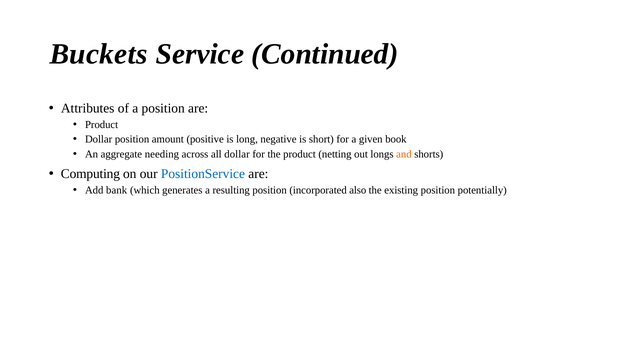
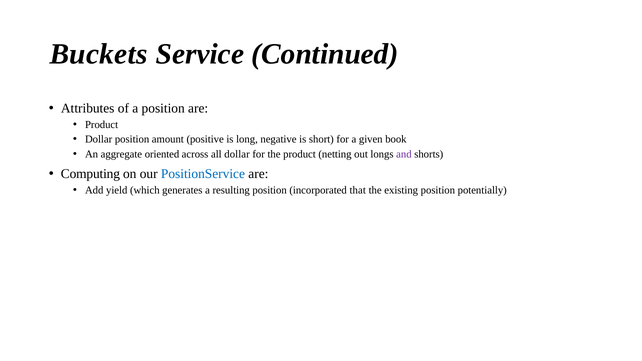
needing: needing -> oriented
and colour: orange -> purple
bank: bank -> yield
also: also -> that
